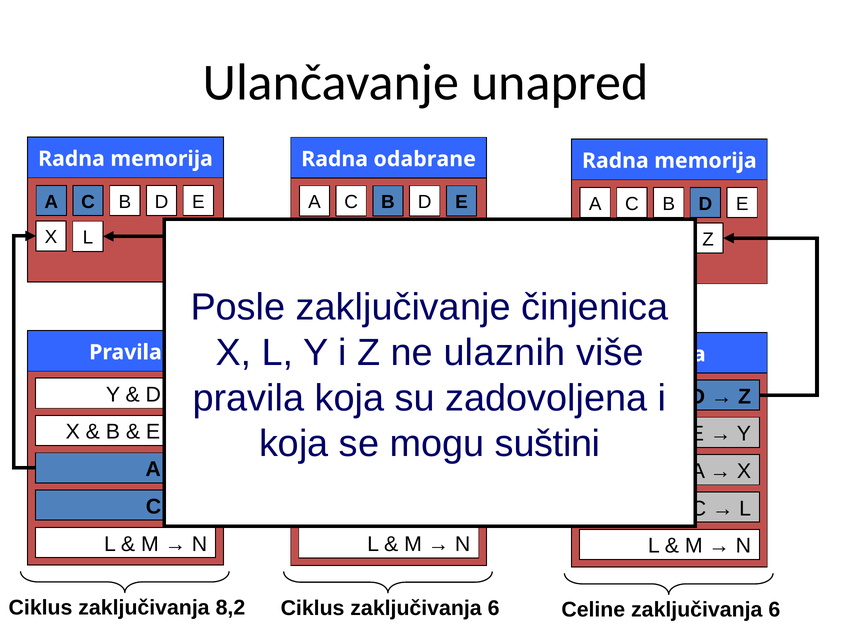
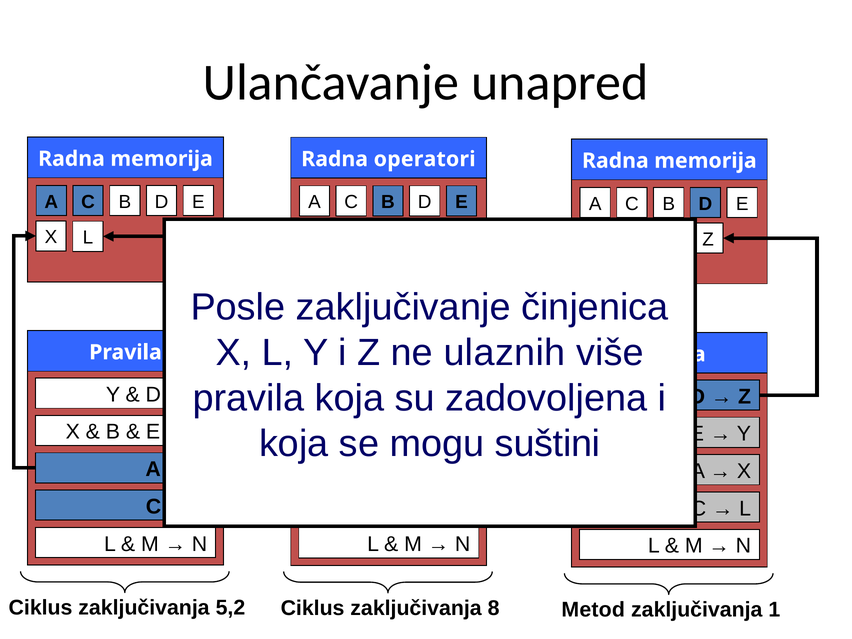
odabrane: odabrane -> operatori
8,2: 8,2 -> 5,2
Ciklus zaključivanja 6: 6 -> 8
Celine: Celine -> Metod
6 at (774, 610): 6 -> 1
